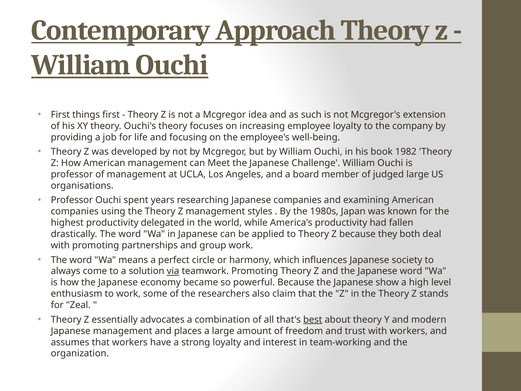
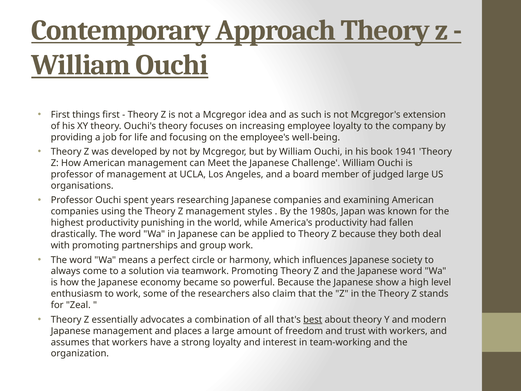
1982: 1982 -> 1941
delegated: delegated -> punishing
via underline: present -> none
